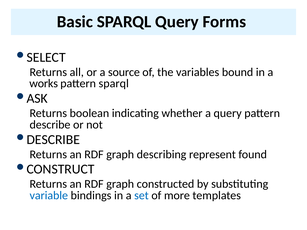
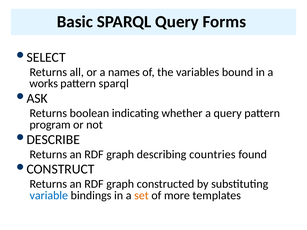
source: source -> names
describe: describe -> program
represent: represent -> countries
set colour: blue -> orange
